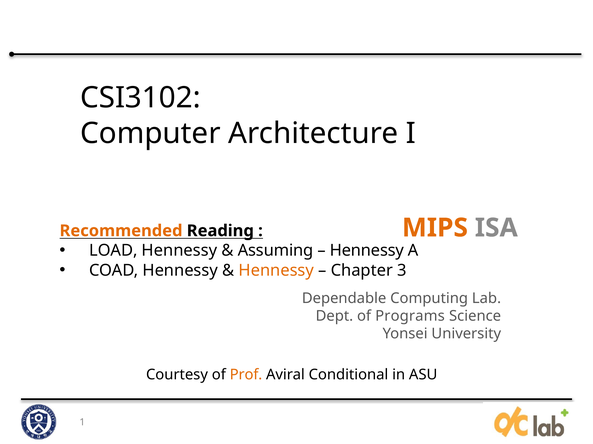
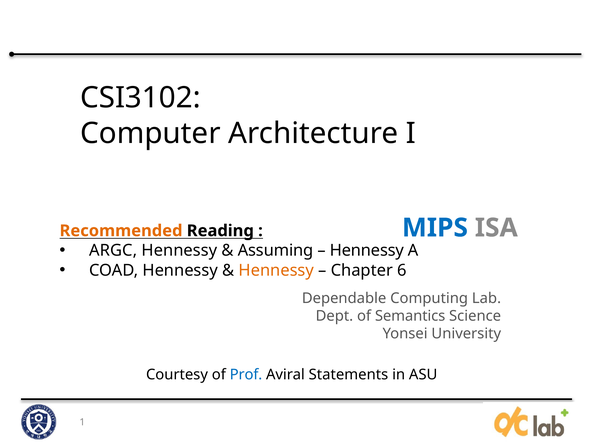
MIPS colour: orange -> blue
LOAD: LOAD -> ARGC
3: 3 -> 6
Programs: Programs -> Semantics
Prof colour: orange -> blue
Conditional: Conditional -> Statements
